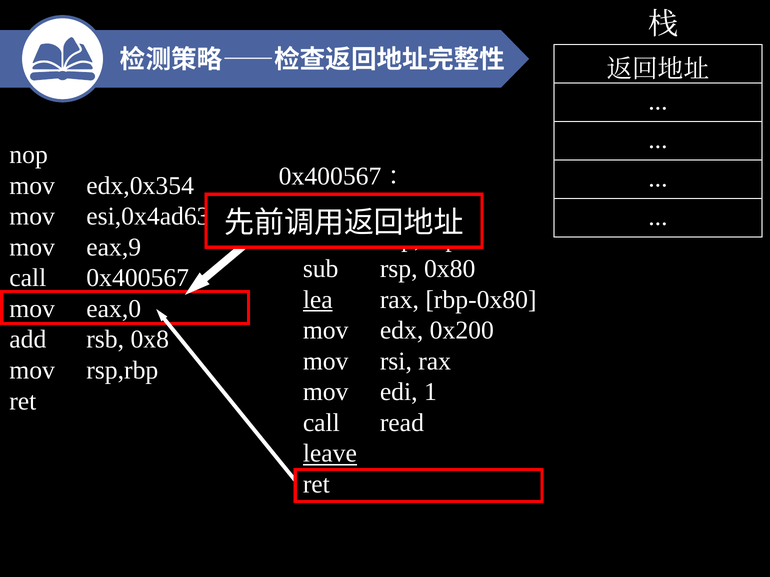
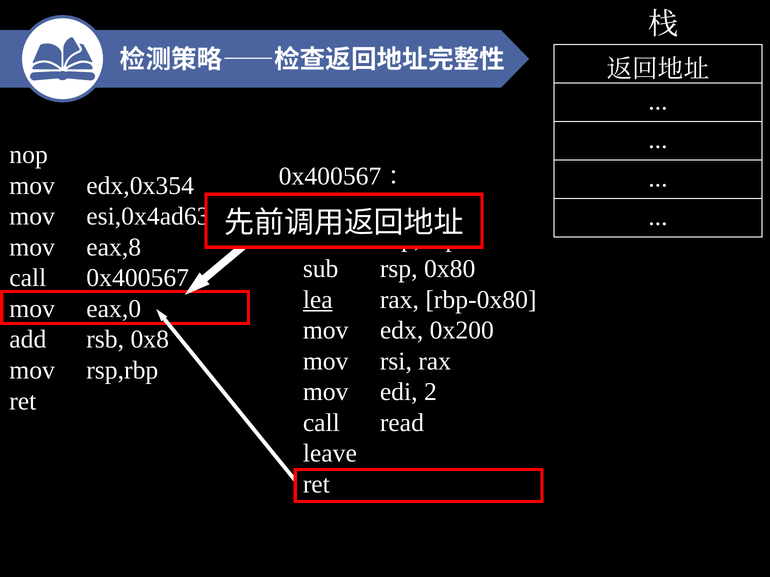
eax,9: eax,9 -> eax,8
1: 1 -> 2
leave underline: present -> none
